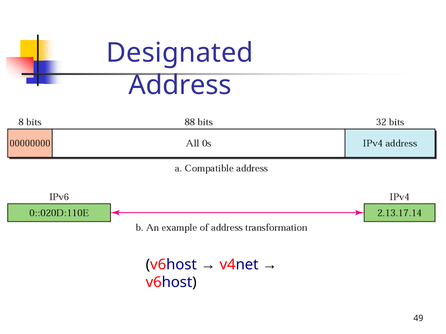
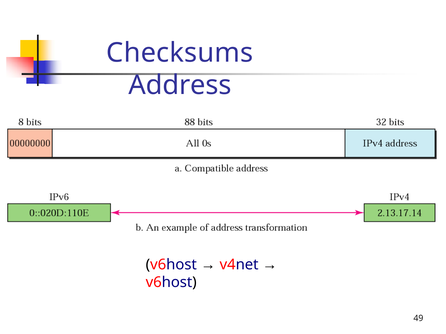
Designated: Designated -> Checksums
